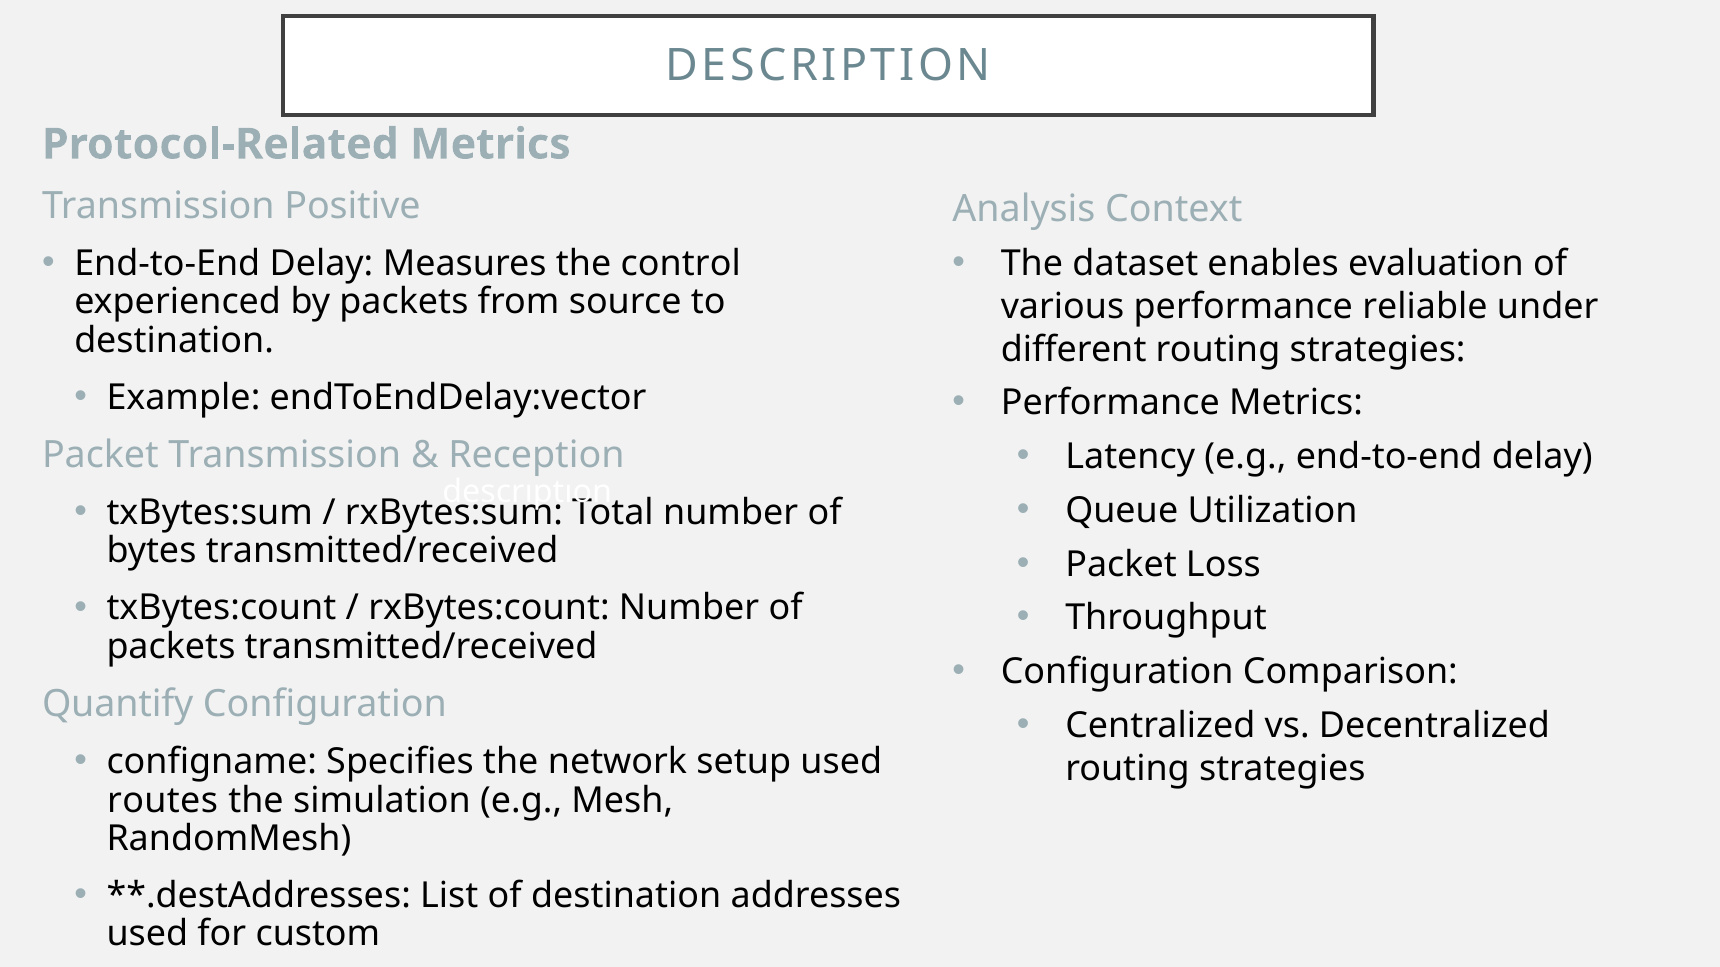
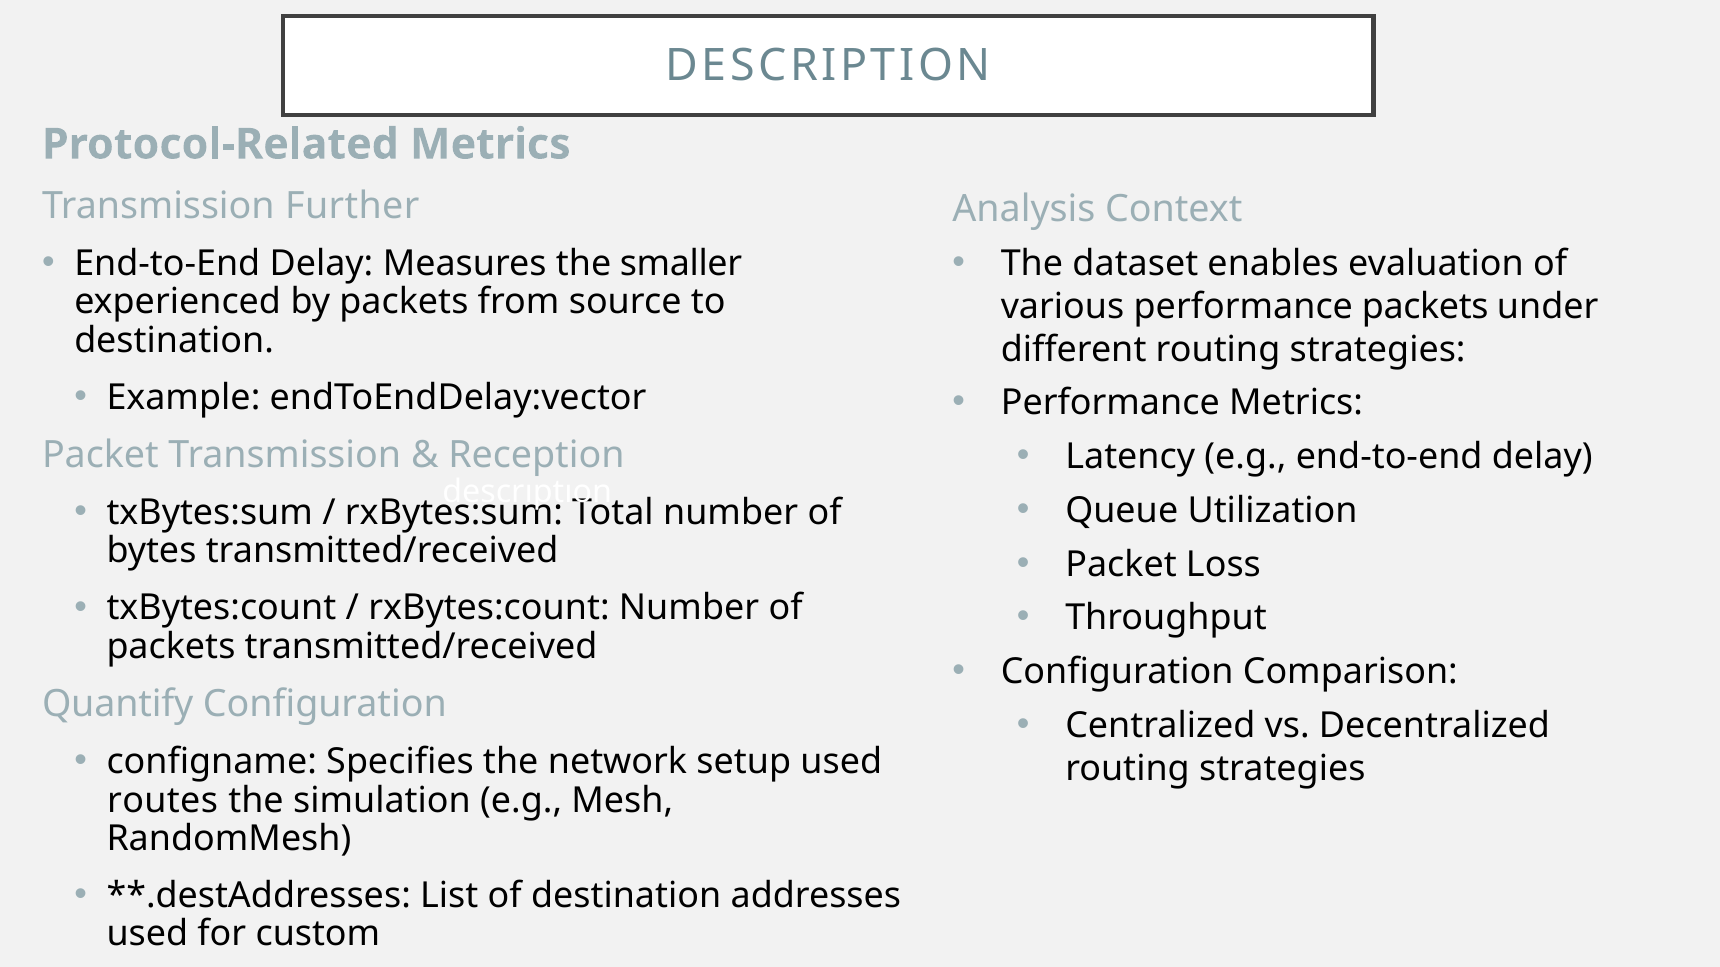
Positive: Positive -> Further
control: control -> smaller
performance reliable: reliable -> packets
